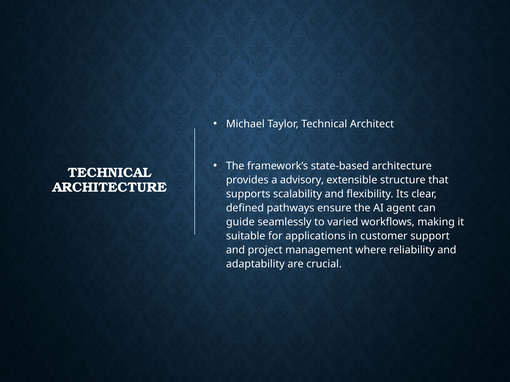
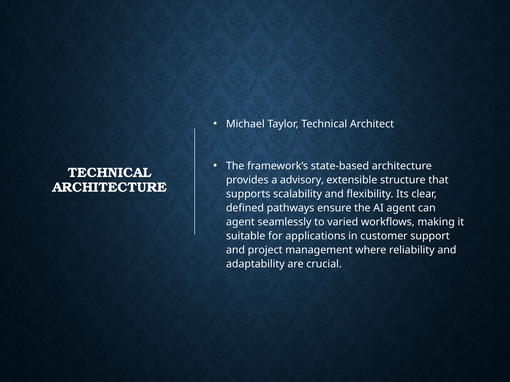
guide at (240, 222): guide -> agent
